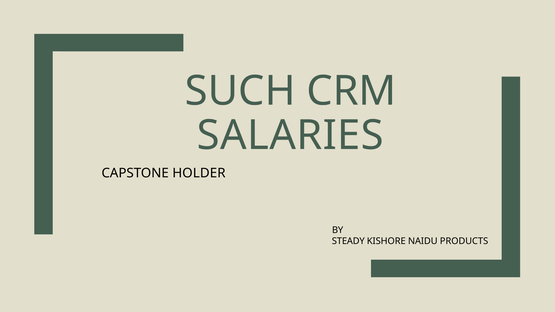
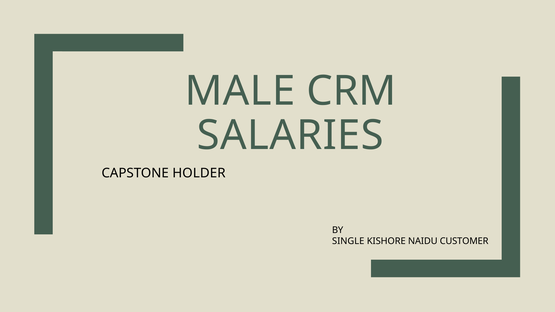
SUCH: SUCH -> MALE
STEADY: STEADY -> SINGLE
PRODUCTS: PRODUCTS -> CUSTOMER
